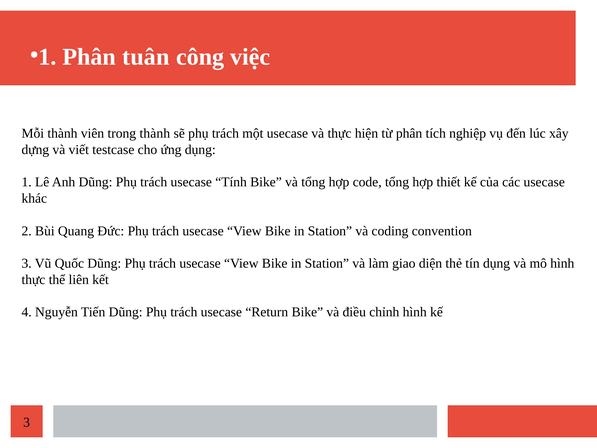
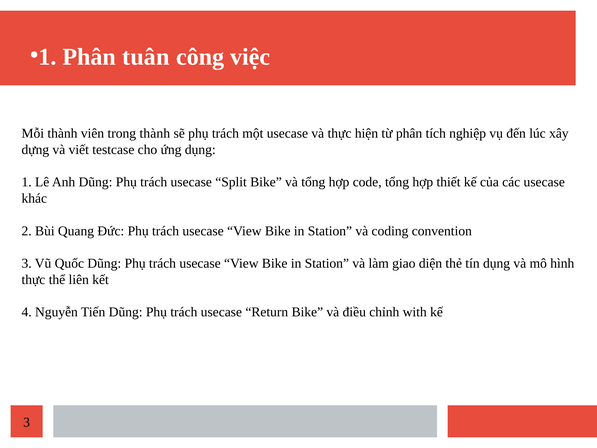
Tính: Tính -> Split
chỉnh hình: hình -> with
